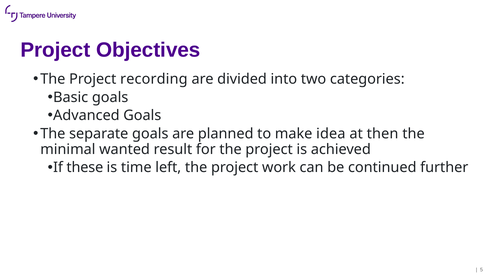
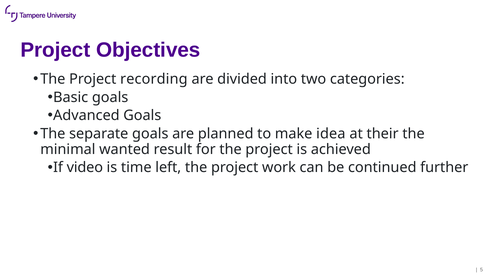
then: then -> their
these: these -> video
